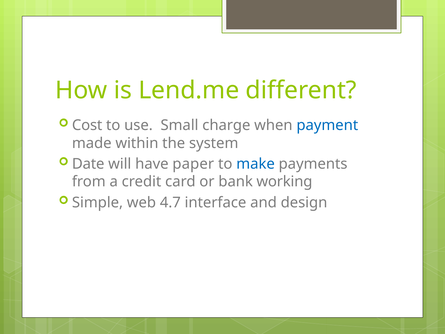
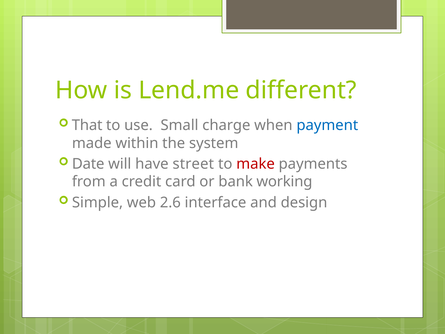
Cost: Cost -> That
paper: paper -> street
make colour: blue -> red
4.7: 4.7 -> 2.6
